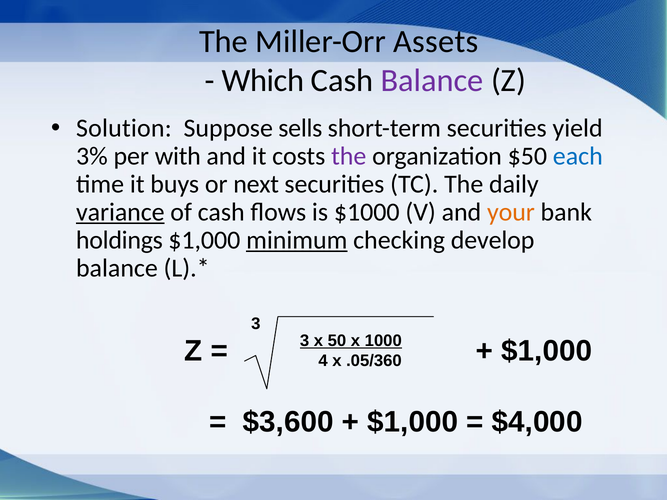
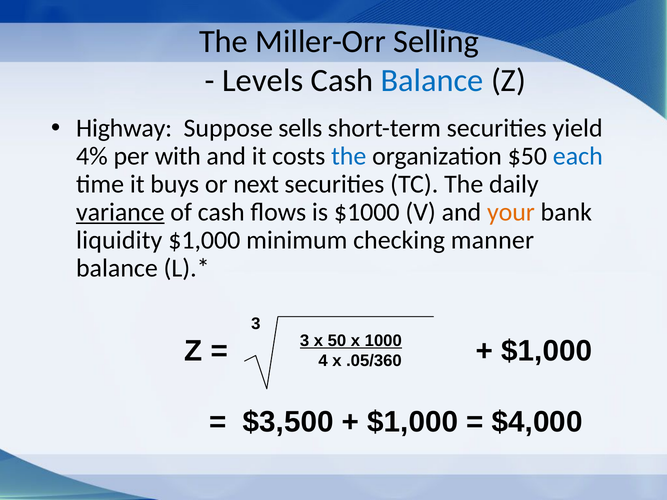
Assets: Assets -> Selling
Which: Which -> Levels
Balance at (432, 81) colour: purple -> blue
Solution: Solution -> Highway
3%: 3% -> 4%
the at (349, 156) colour: purple -> blue
holdings: holdings -> liquidity
minimum underline: present -> none
develop: develop -> manner
$3,600: $3,600 -> $3,500
